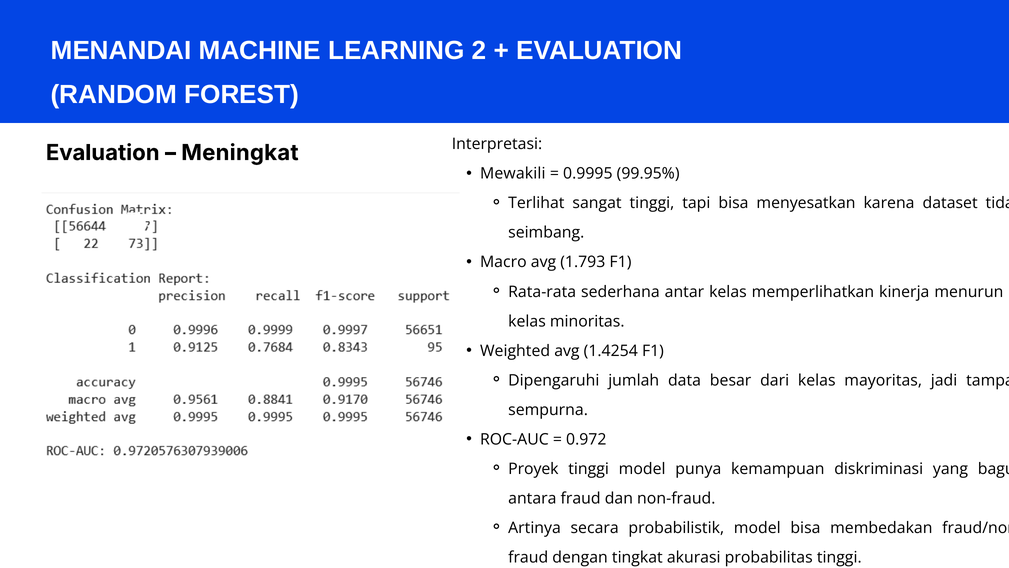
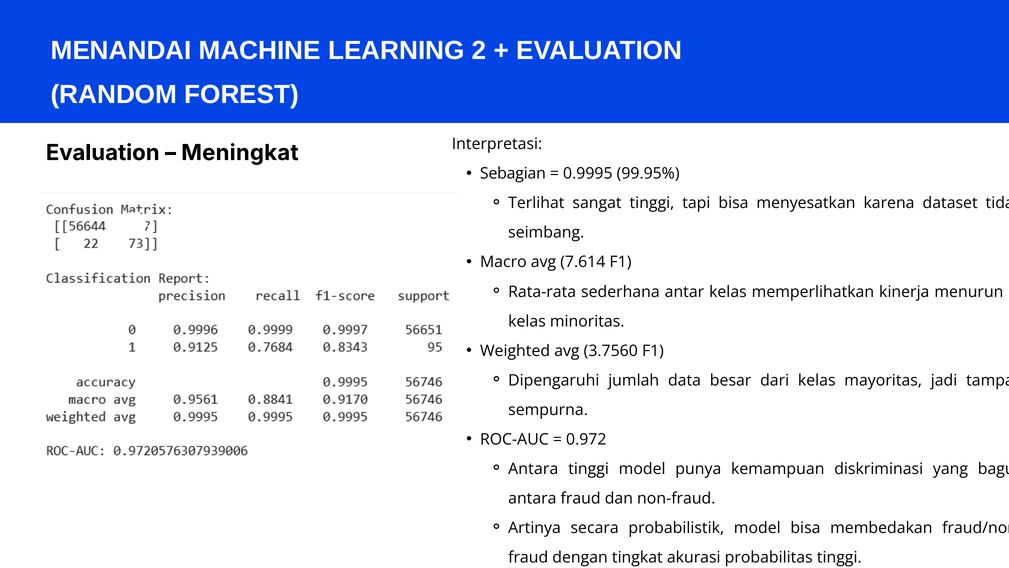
Mewakili: Mewakili -> Sebagian
1.793: 1.793 -> 7.614
1.4254: 1.4254 -> 3.7560
Proyek at (533, 469): Proyek -> Antara
